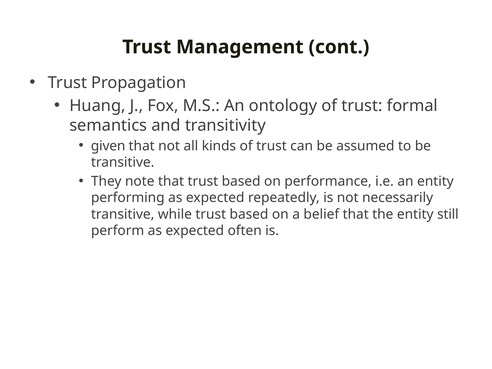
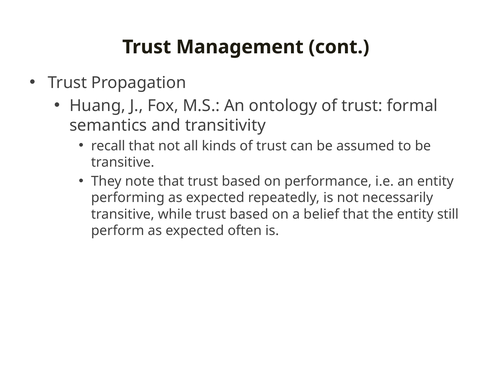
given: given -> recall
